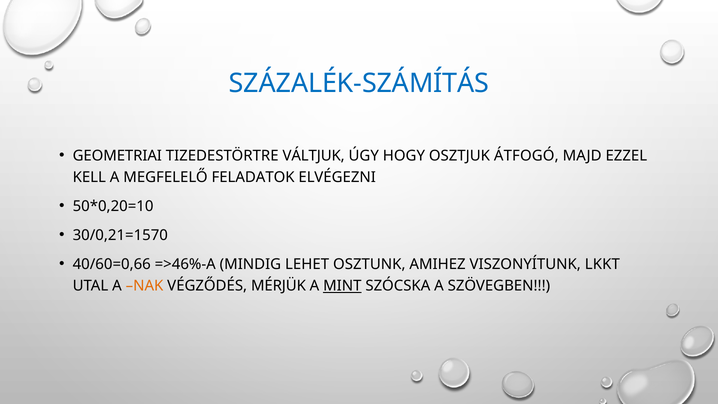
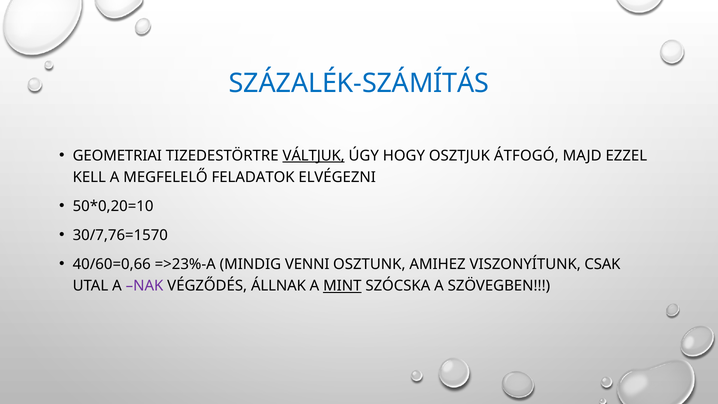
VÁLTJUK underline: none -> present
30/0,21=1570: 30/0,21=1570 -> 30/7,76=1570
=>46%-A: =>46%-A -> =>23%-A
LEHET: LEHET -> VENNI
LKKT: LKKT -> CSAK
NAK colour: orange -> purple
MÉRJÜK: MÉRJÜK -> ÁLLNAK
